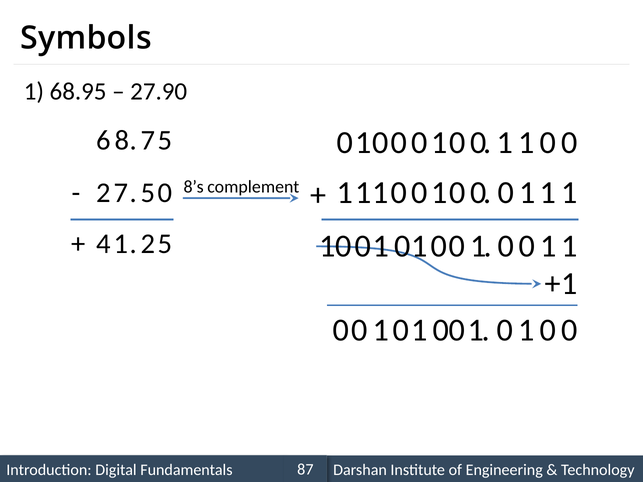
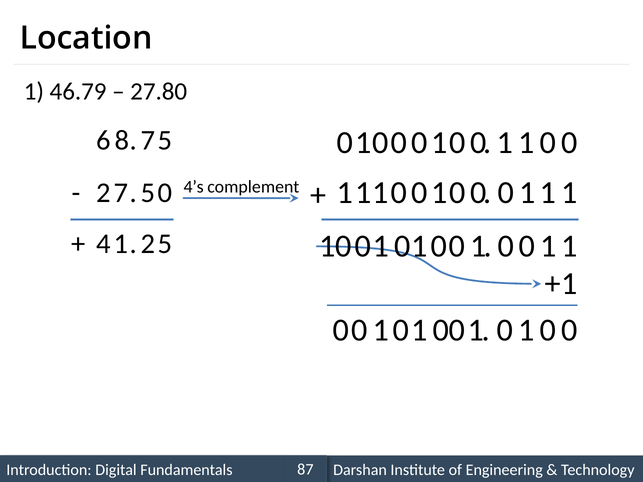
Symbols: Symbols -> Location
68.95: 68.95 -> 46.79
27.90: 27.90 -> 27.80
8’s: 8’s -> 4’s
